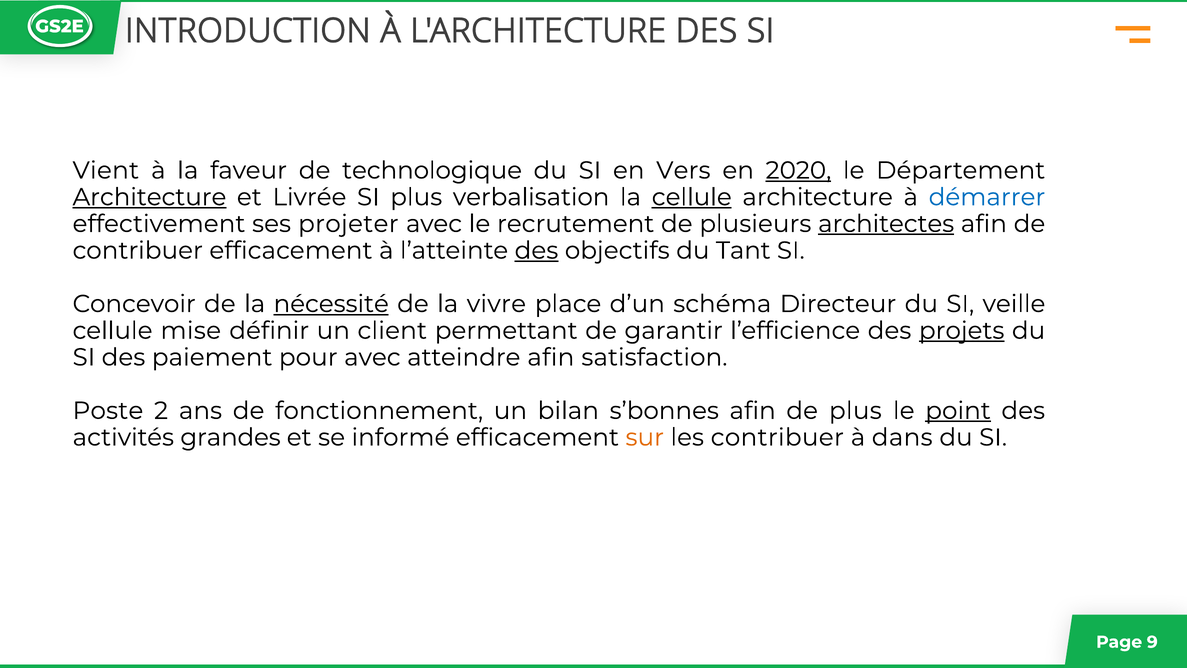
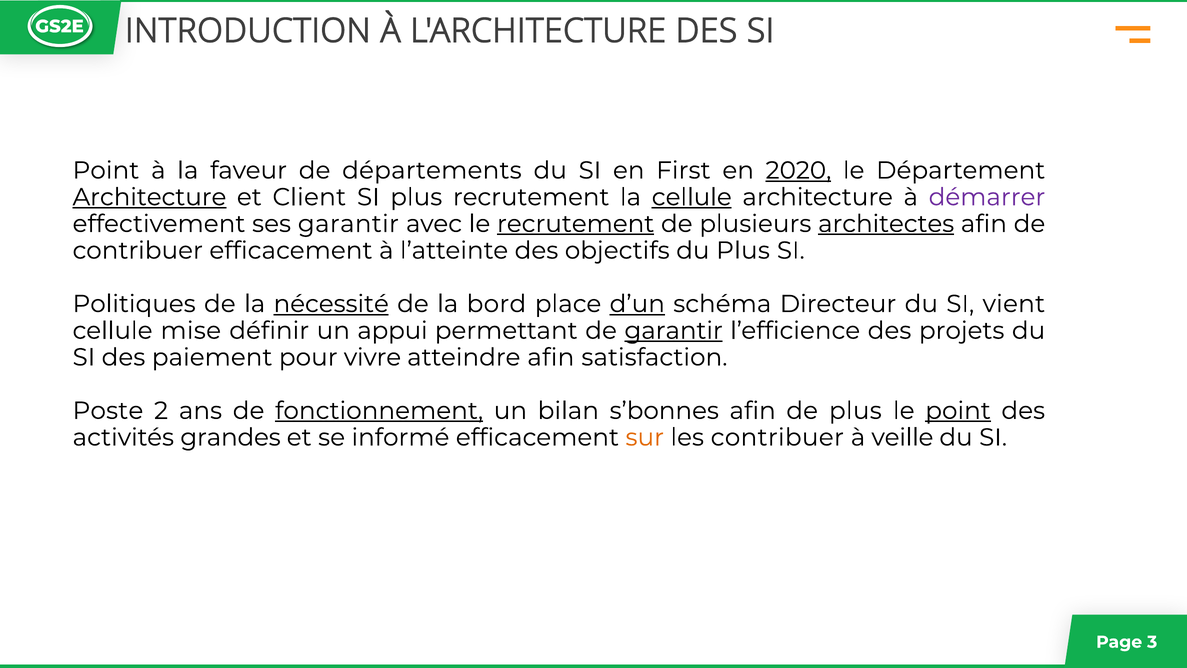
Vient at (106, 170): Vient -> Point
technologique: technologique -> départements
Vers: Vers -> First
Livrée: Livrée -> Client
plus verbalisation: verbalisation -> recrutement
démarrer colour: blue -> purple
ses projeter: projeter -> garantir
recrutement at (576, 224) underline: none -> present
des at (536, 250) underline: present -> none
du Tant: Tant -> Plus
Concevoir: Concevoir -> Politiques
vivre: vivre -> bord
d’un underline: none -> present
veille: veille -> vient
client: client -> appui
garantir at (674, 330) underline: none -> present
projets underline: present -> none
pour avec: avec -> vivre
fonctionnement underline: none -> present
dans: dans -> veille
9: 9 -> 3
